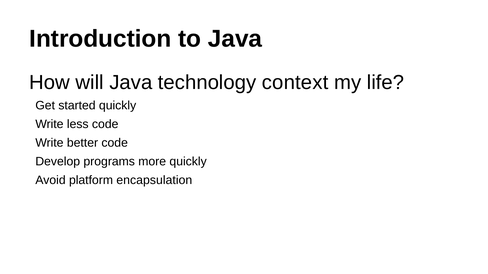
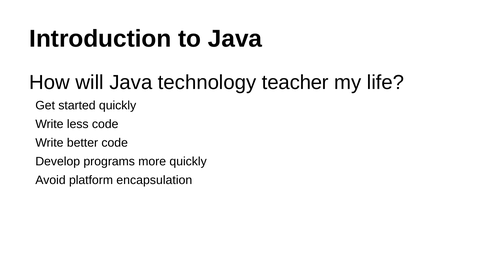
context: context -> teacher
